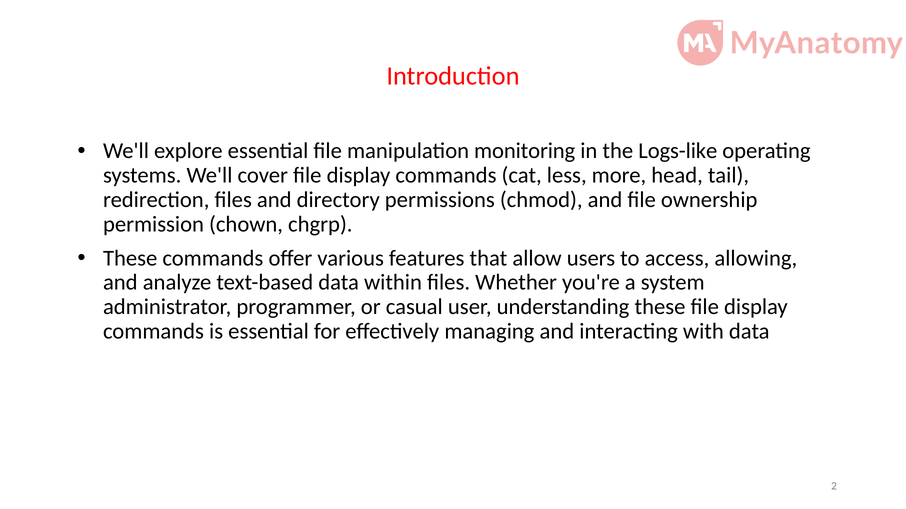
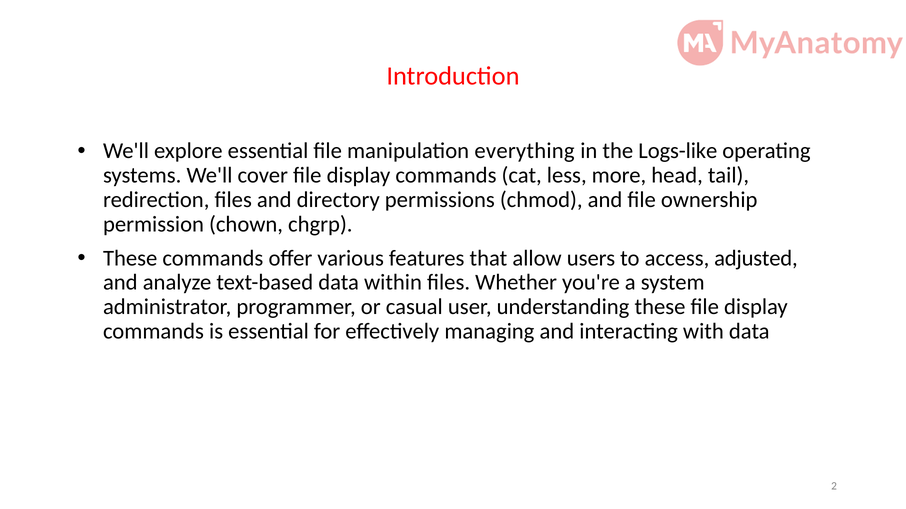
monitoring: monitoring -> everything
allowing: allowing -> adjusted
